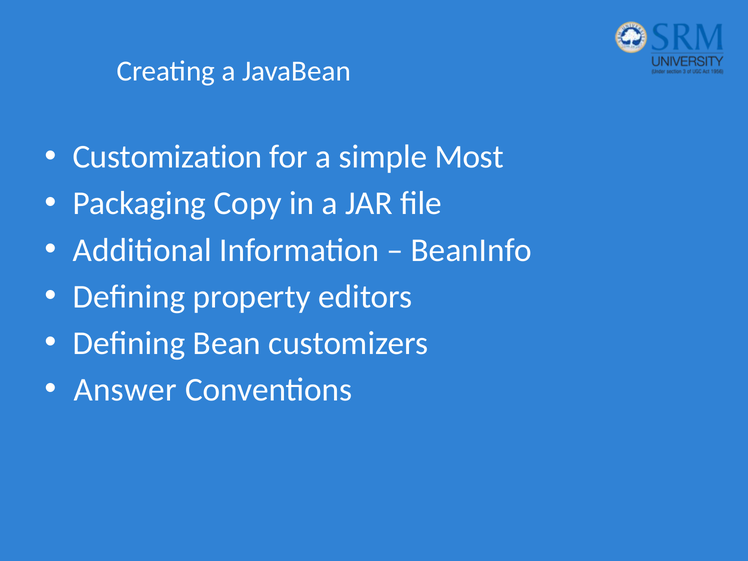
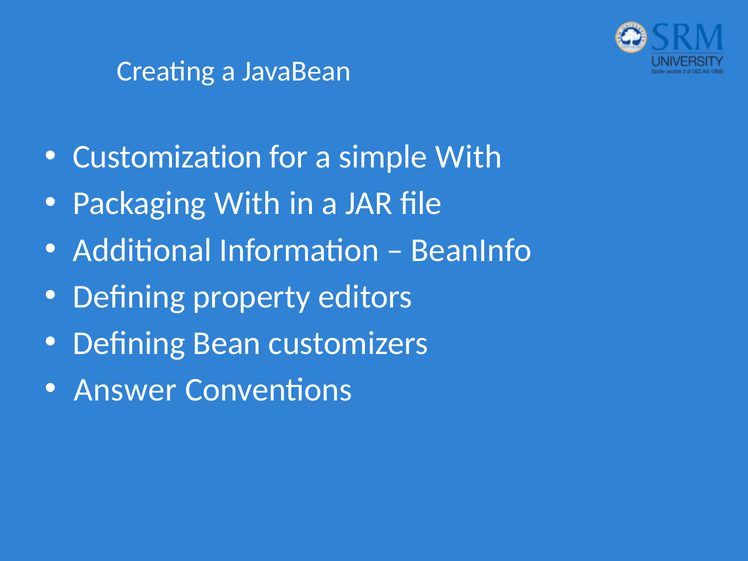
simple Most: Most -> With
Packaging Copy: Copy -> With
